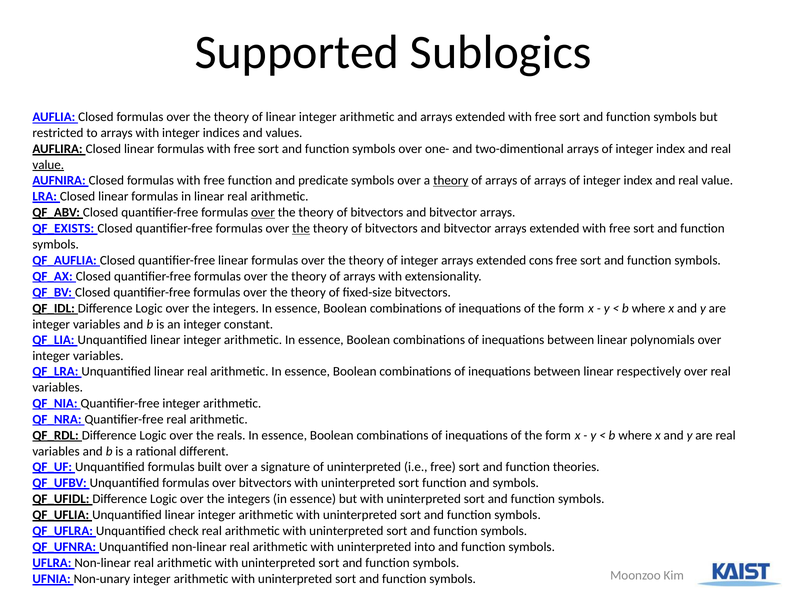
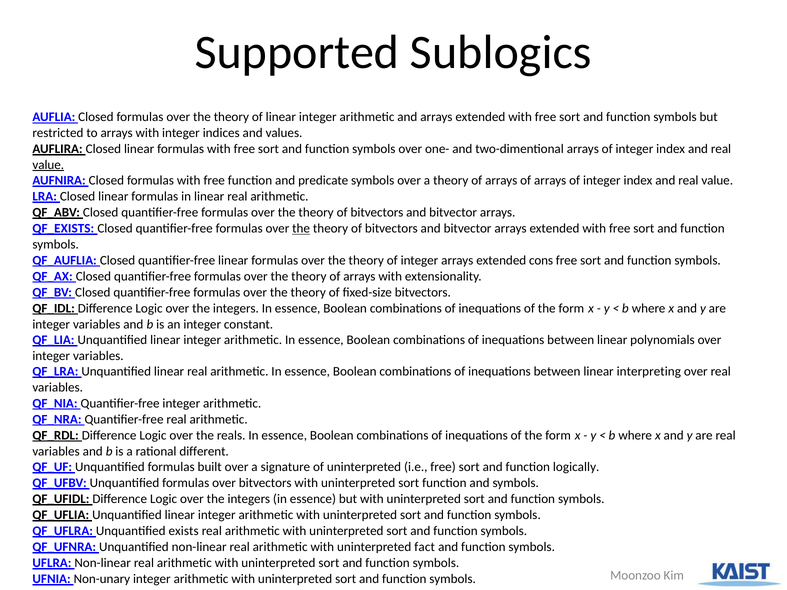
theory at (451, 181) underline: present -> none
over at (263, 213) underline: present -> none
respectively: respectively -> interpreting
theories: theories -> logically
check: check -> exists
into: into -> fact
